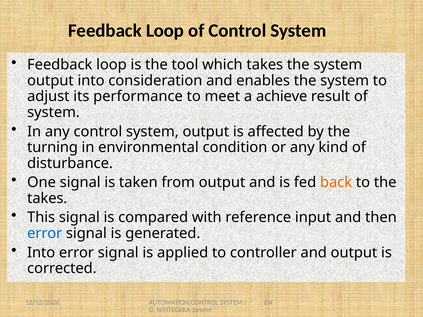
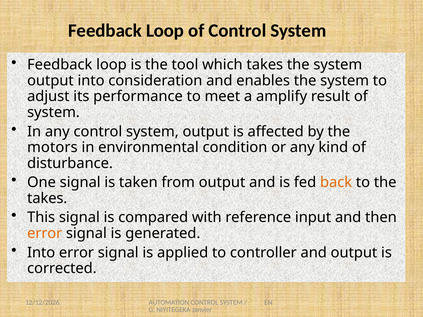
achieve: achieve -> amplify
turning: turning -> motors
error at (45, 234) colour: blue -> orange
